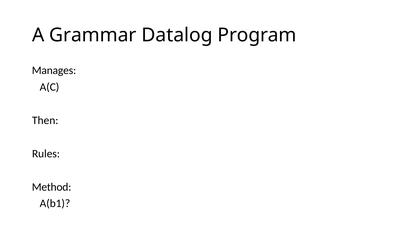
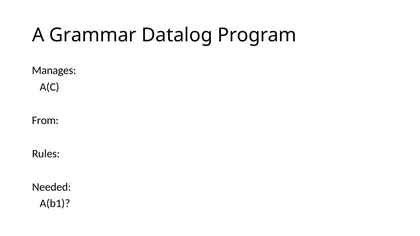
Then: Then -> From
Method: Method -> Needed
